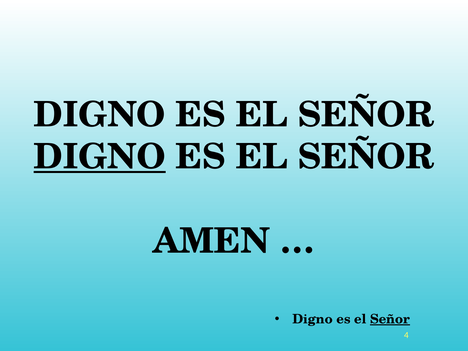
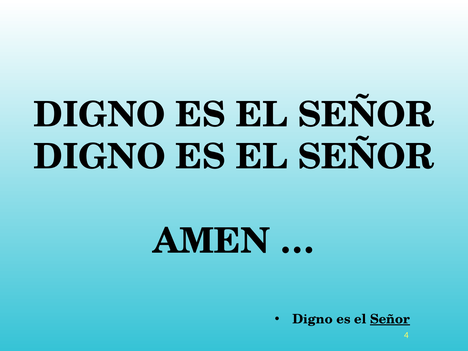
DIGNO at (100, 157) underline: present -> none
